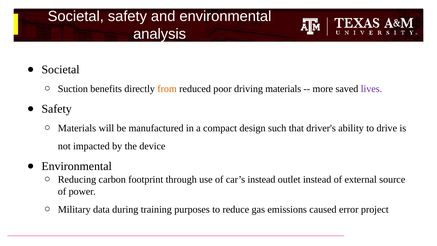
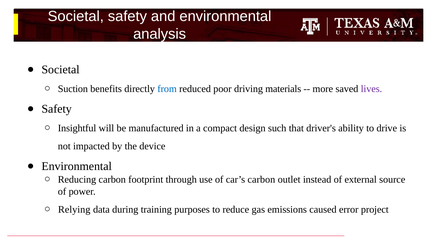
from colour: orange -> blue
Materials at (77, 128): Materials -> Insightful
car’s instead: instead -> carbon
Military: Military -> Relying
